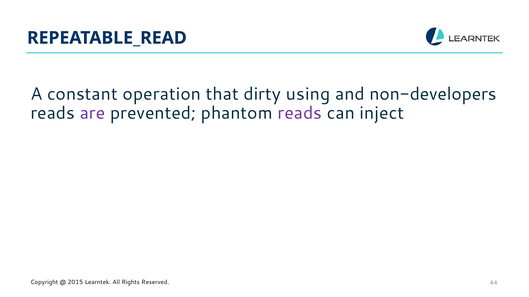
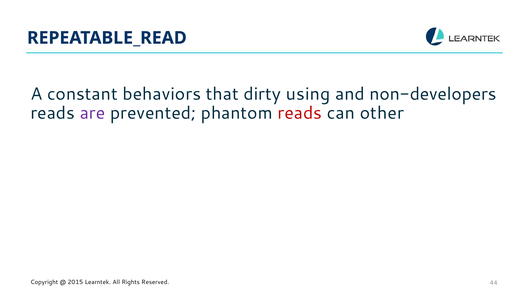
operation: operation -> behaviors
reads at (300, 113) colour: purple -> red
inject: inject -> other
